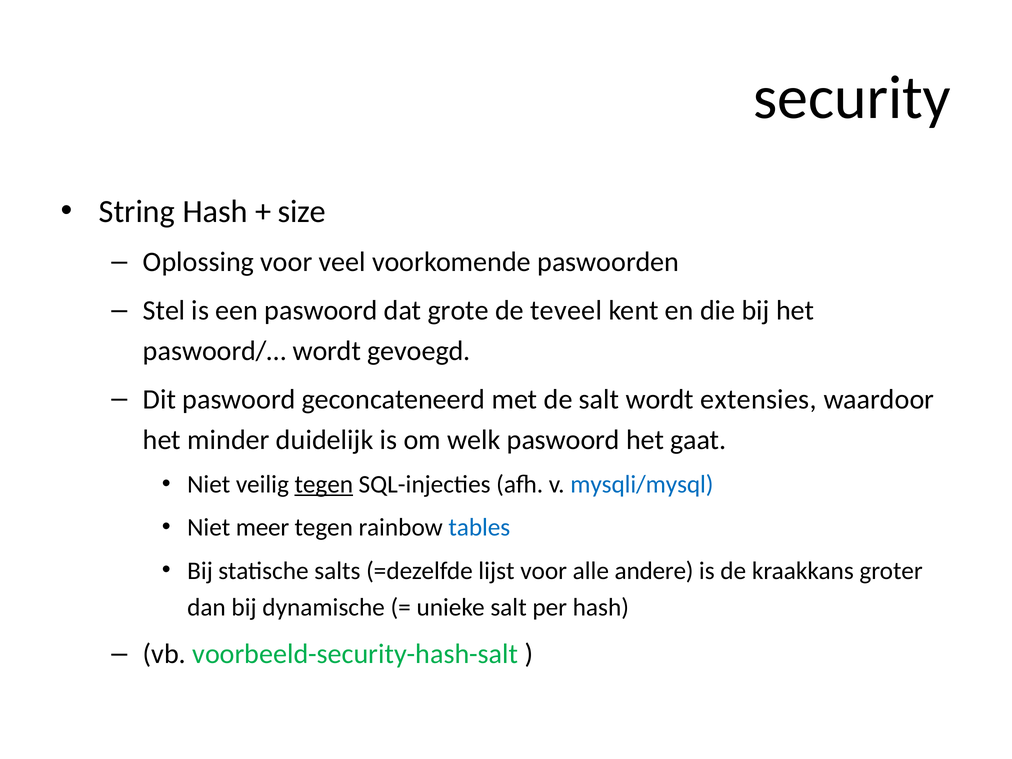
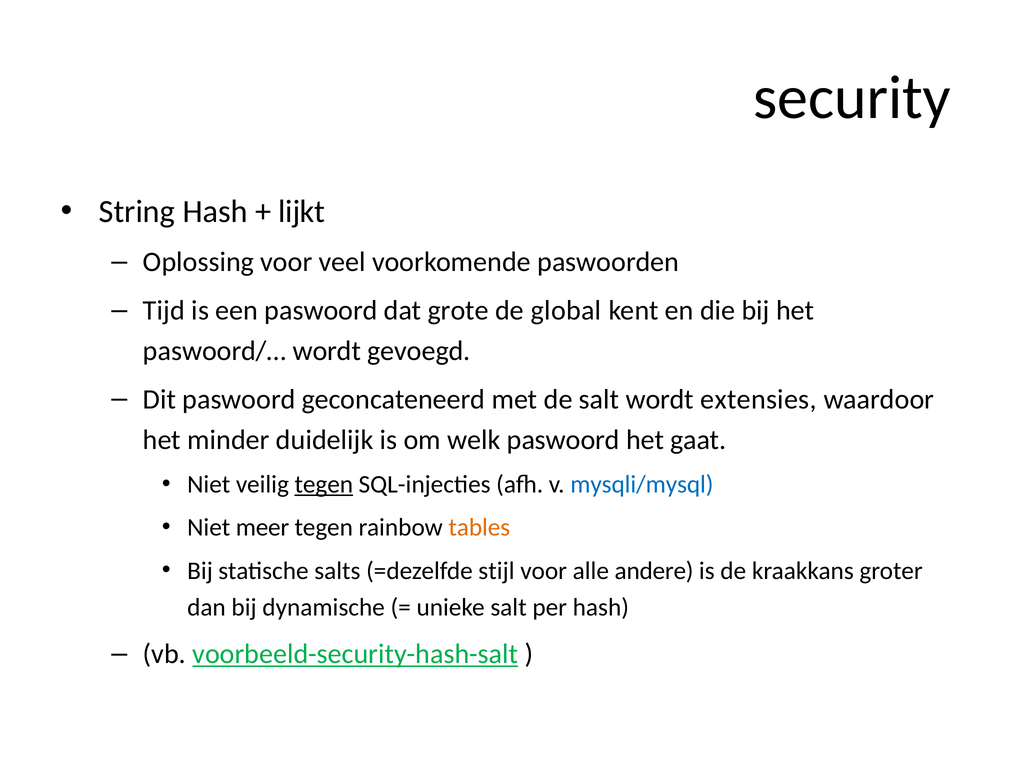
size: size -> lijkt
Stel: Stel -> Tijd
teveel: teveel -> global
tables colour: blue -> orange
lijst: lijst -> stijl
voorbeeld-security-hash-salt underline: none -> present
